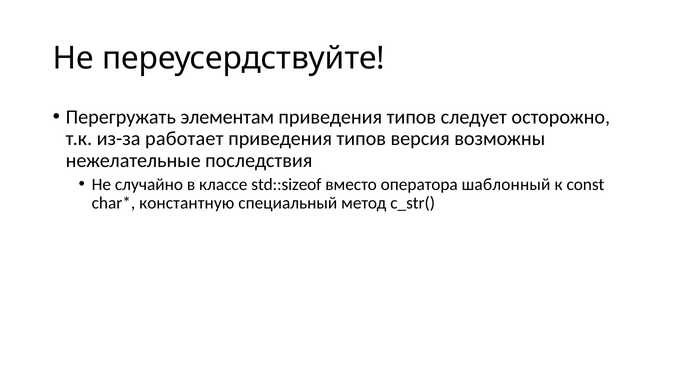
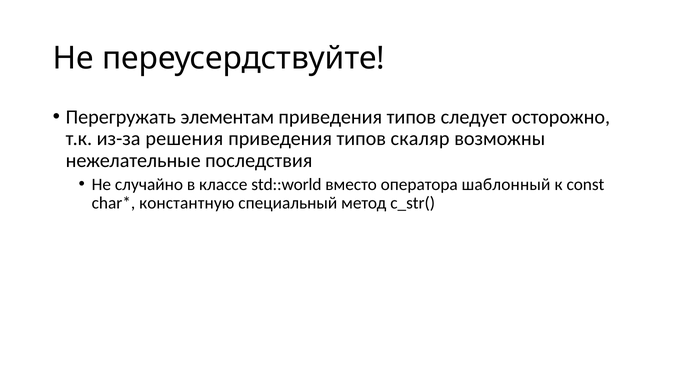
работает: работает -> решения
версия: версия -> скаляр
std::sizeof: std::sizeof -> std::world
